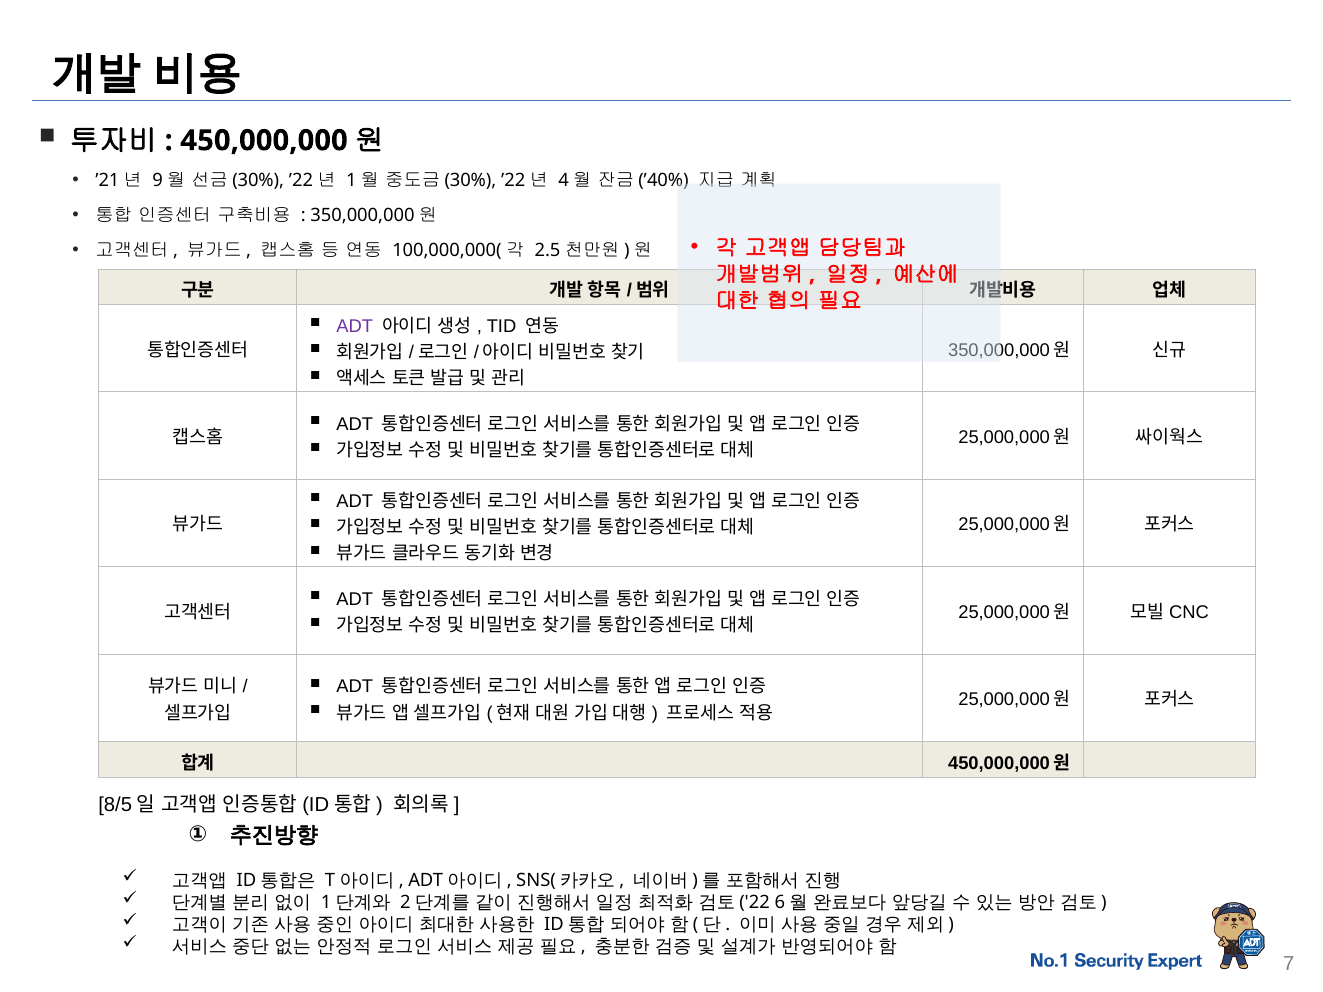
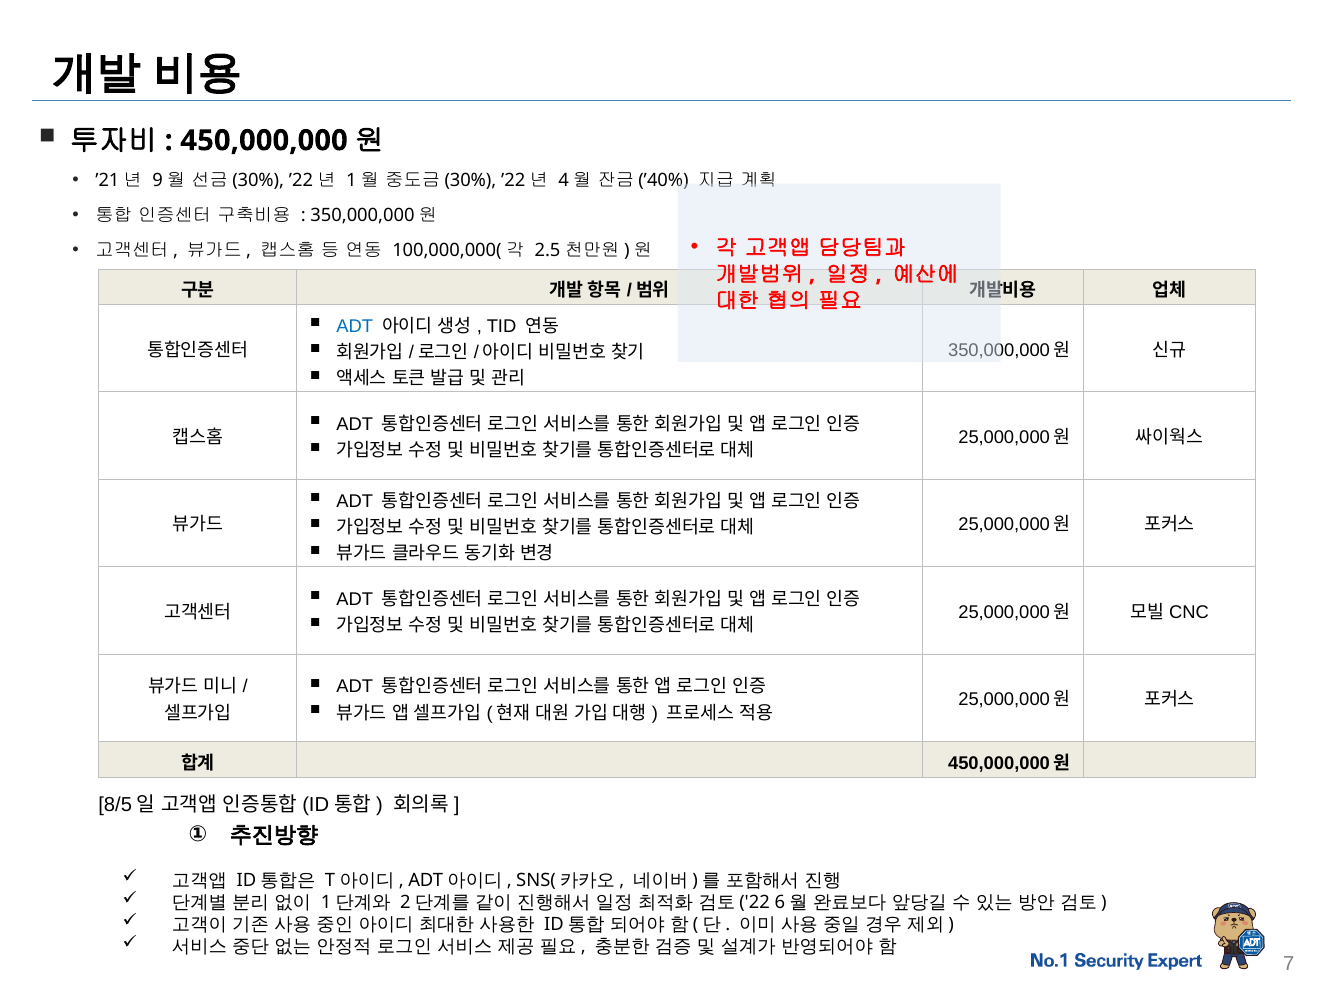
ADT at (355, 326) colour: purple -> blue
